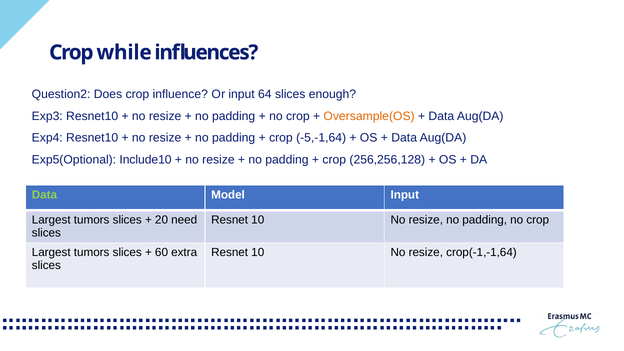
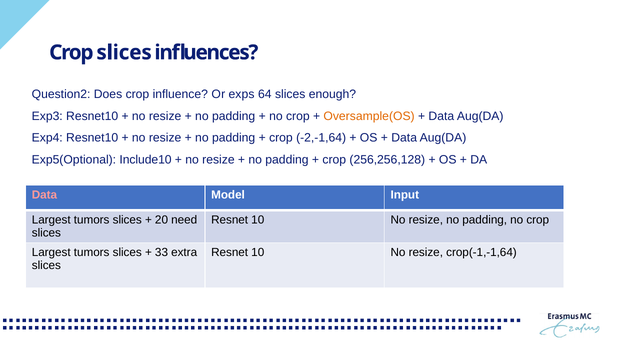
Crop while: while -> slices
Or input: input -> exps
-5,-1,64: -5,-1,64 -> -2,-1,64
Data at (44, 195) colour: light green -> pink
60: 60 -> 33
